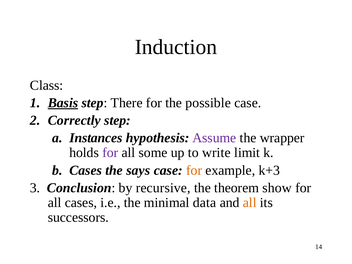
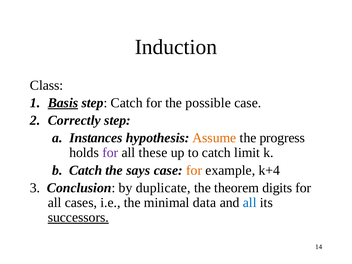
step There: There -> Catch
Assume colour: purple -> orange
wrapper: wrapper -> progress
some: some -> these
to write: write -> catch
Cases at (86, 170): Cases -> Catch
k+3: k+3 -> k+4
recursive: recursive -> duplicate
show: show -> digits
all at (250, 203) colour: orange -> blue
successors underline: none -> present
